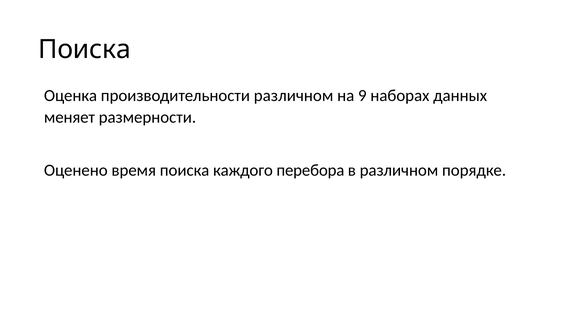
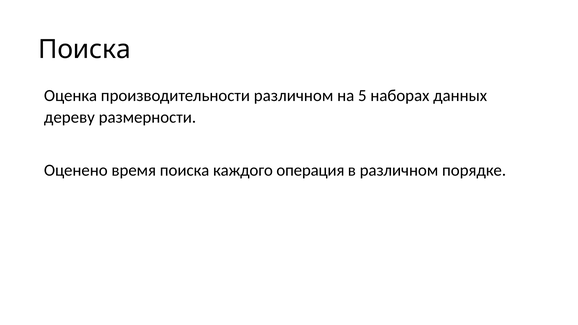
9: 9 -> 5
меняет: меняет -> дереву
перебора: перебора -> операция
